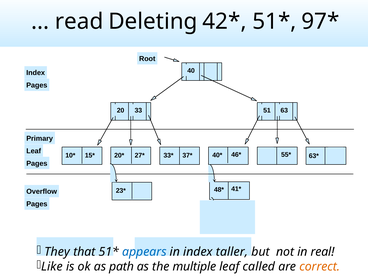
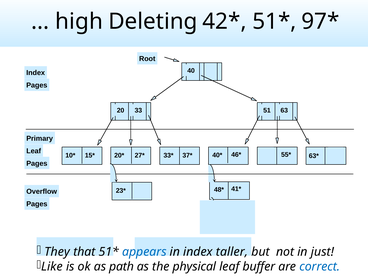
read: read -> high
real: real -> just
multiple: multiple -> physical
called: called -> buffer
correct colour: orange -> blue
